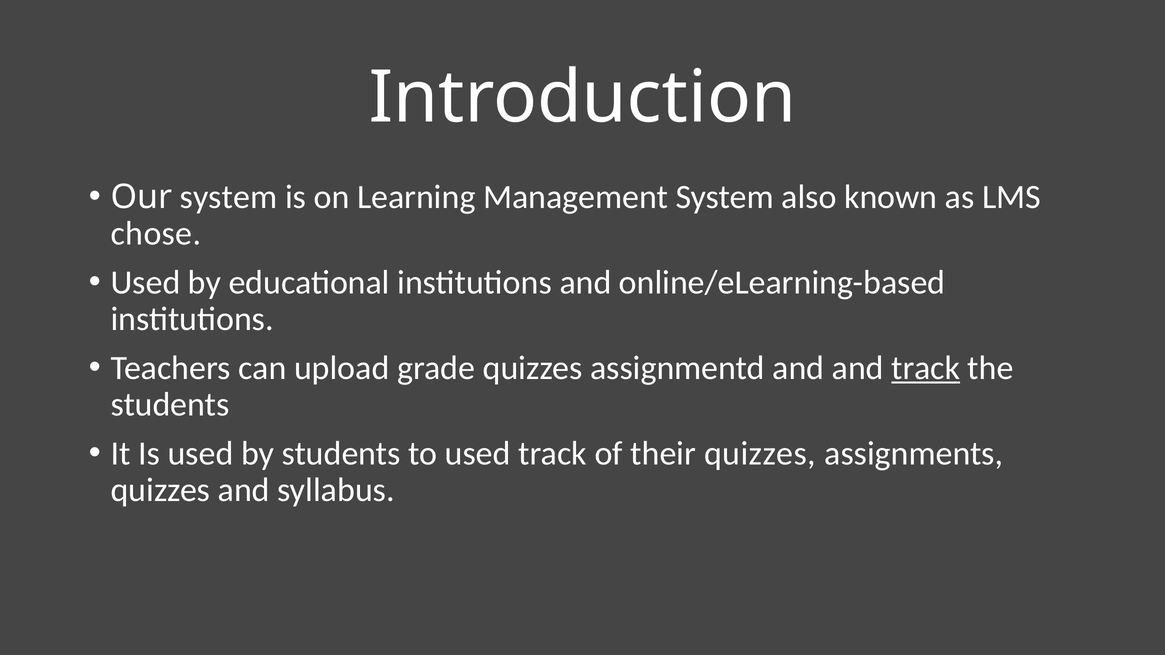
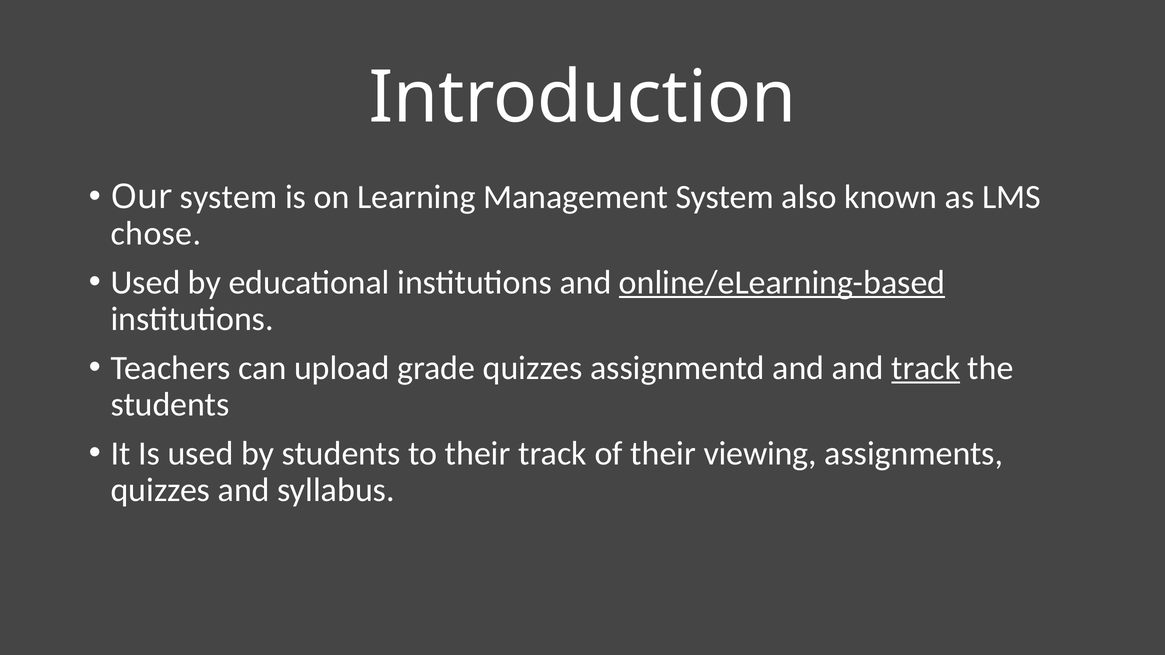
online/eLearning-based underline: none -> present
to used: used -> their
their quizzes: quizzes -> viewing
